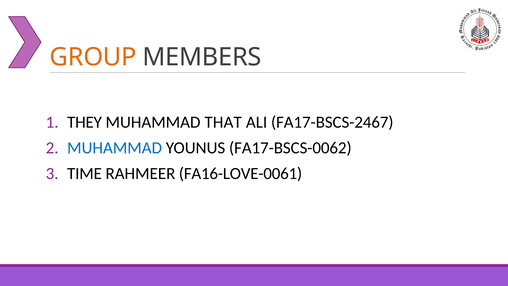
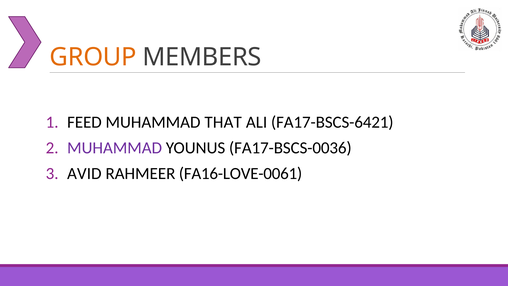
THEY: THEY -> FEED
FA17-BSCS-2467: FA17-BSCS-2467 -> FA17-BSCS-6421
MUHAMMAD at (115, 148) colour: blue -> purple
FA17-BSCS-0062: FA17-BSCS-0062 -> FA17-BSCS-0036
TIME: TIME -> AVID
